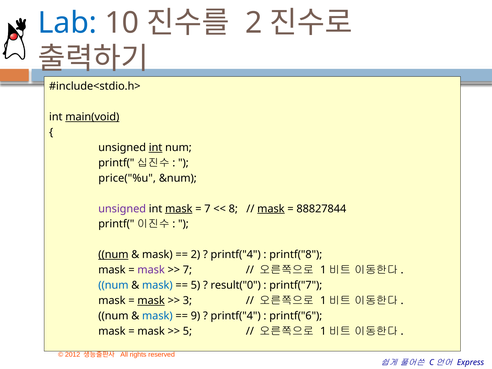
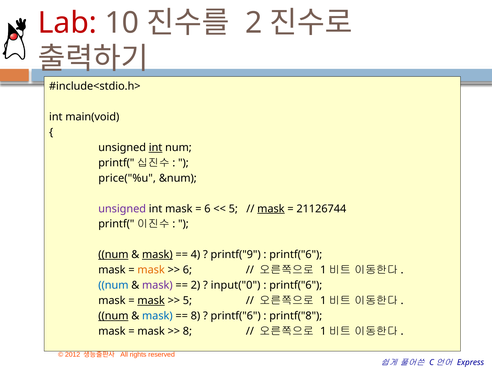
Lab colour: blue -> red
main(void underline: present -> none
mask at (179, 209) underline: present -> none
7 at (207, 209): 7 -> 6
8 at (233, 209): 8 -> 5
88827844: 88827844 -> 21126744
mask at (157, 255) underline: none -> present
2 at (195, 255): 2 -> 4
printf("4 at (236, 255): printf("4 -> printf("9
printf("8 at (296, 255): printf("8 -> printf("6
mask at (151, 270) colour: purple -> orange
7 at (187, 270): 7 -> 6
mask at (157, 285) colour: blue -> purple
5 at (195, 285): 5 -> 2
result("0: result("0 -> input("0
printf("7 at (296, 285): printf("7 -> printf("6
3 at (187, 301): 3 -> 5
num at (113, 316) underline: none -> present
9 at (195, 316): 9 -> 8
printf("4 at (236, 316): printf("4 -> printf("6
printf("6: printf("6 -> printf("8
5 at (187, 331): 5 -> 8
